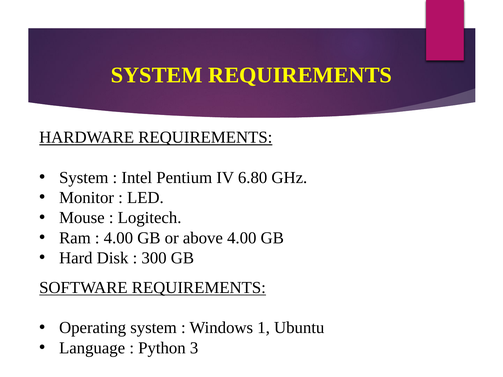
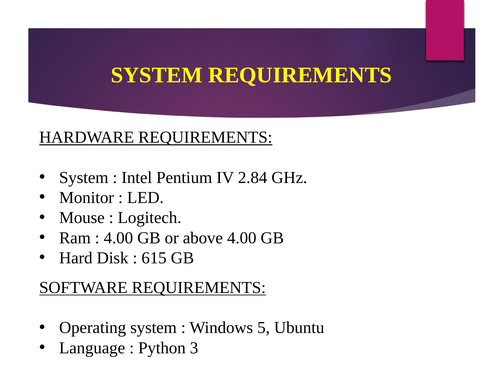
6.80: 6.80 -> 2.84
300: 300 -> 615
1: 1 -> 5
